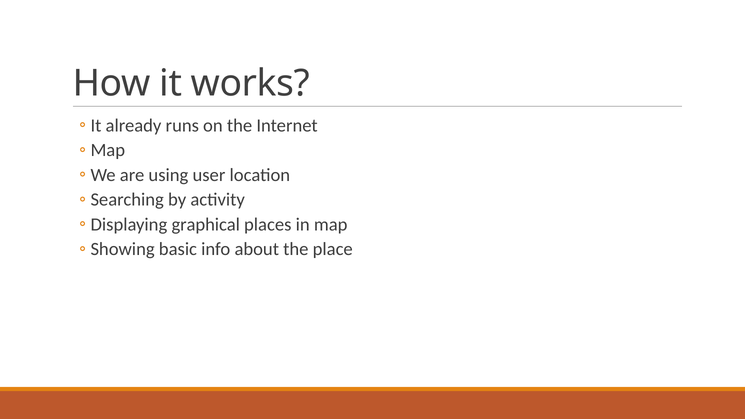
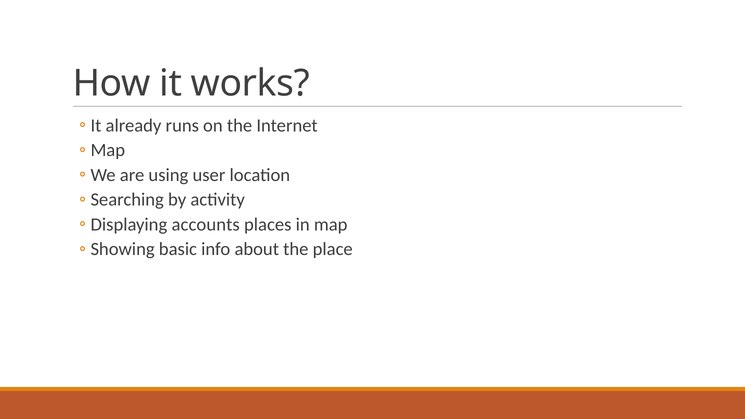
graphical: graphical -> accounts
